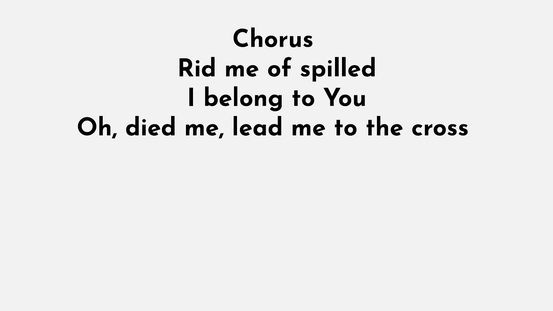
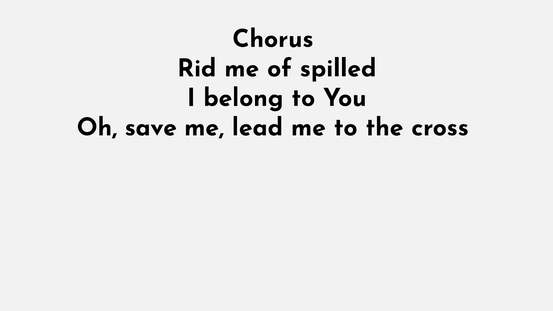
died: died -> save
